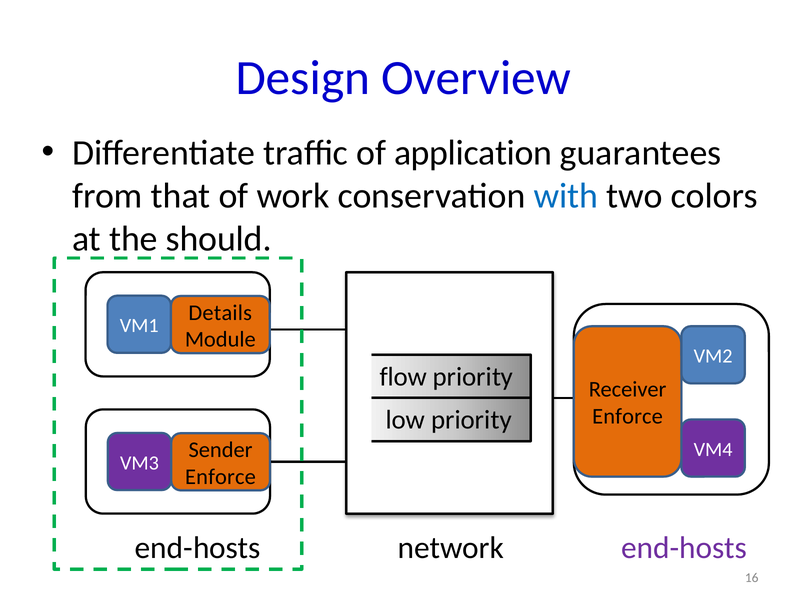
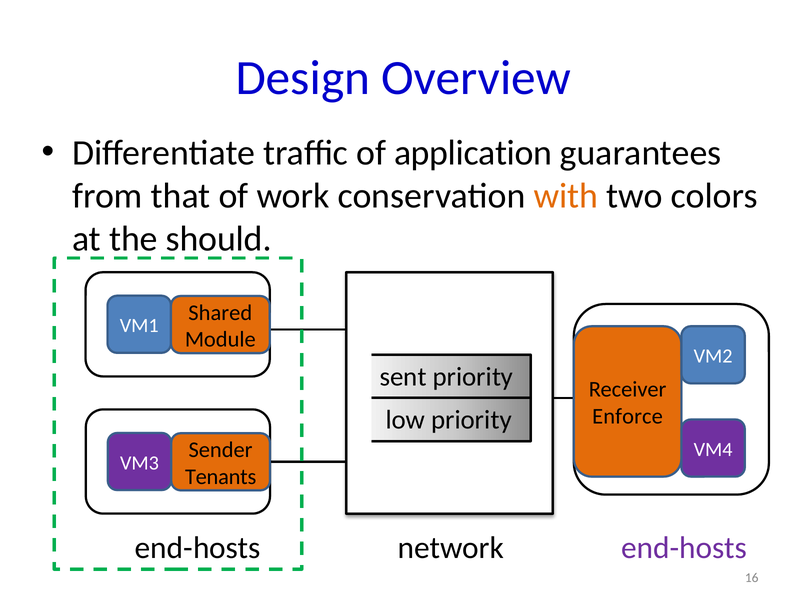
with colour: blue -> orange
Details: Details -> Shared
flow: flow -> sent
Enforce at (220, 477): Enforce -> Tenants
